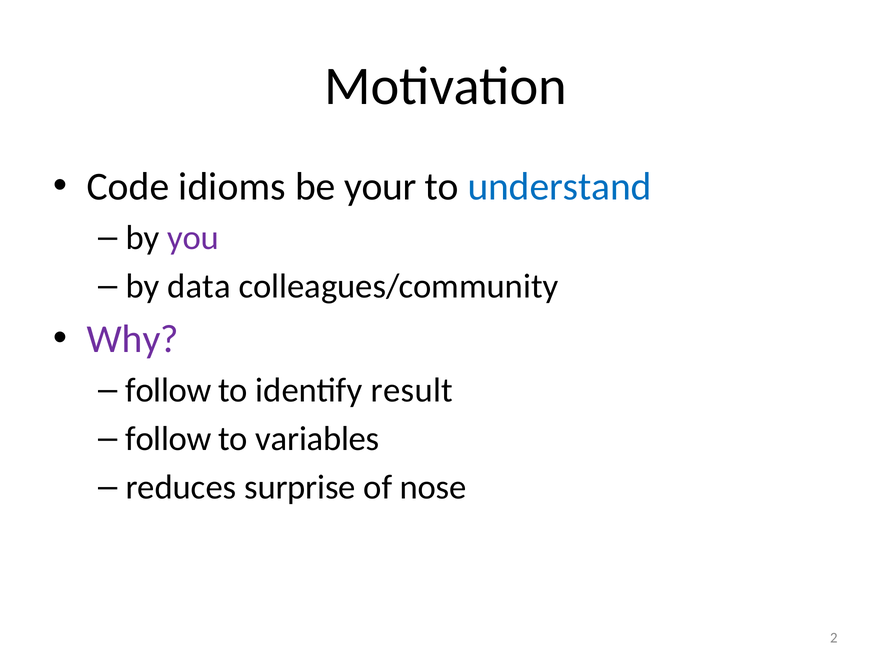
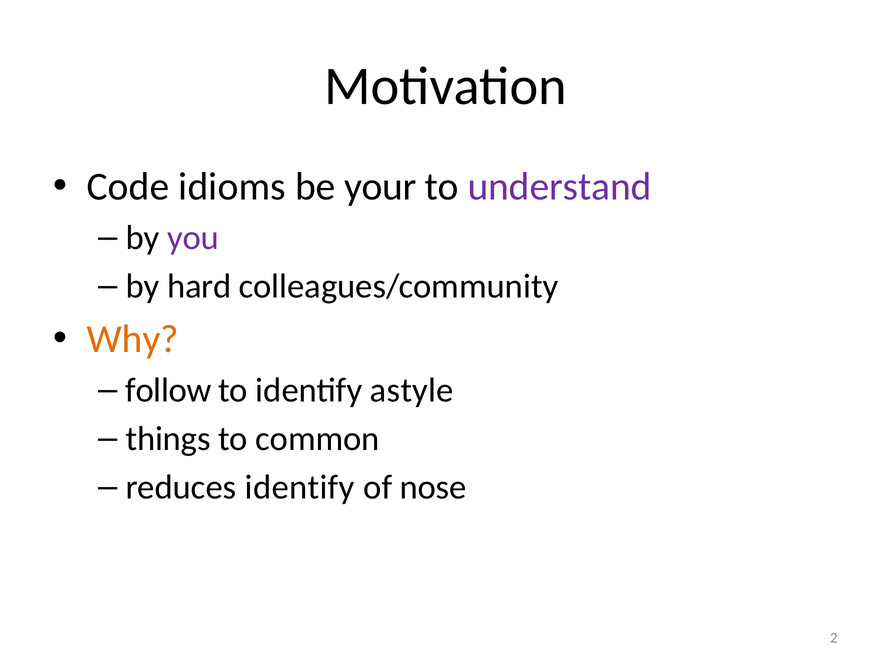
understand colour: blue -> purple
data: data -> hard
Why colour: purple -> orange
result: result -> astyle
follow at (168, 439): follow -> things
variables: variables -> common
reduces surprise: surprise -> identify
